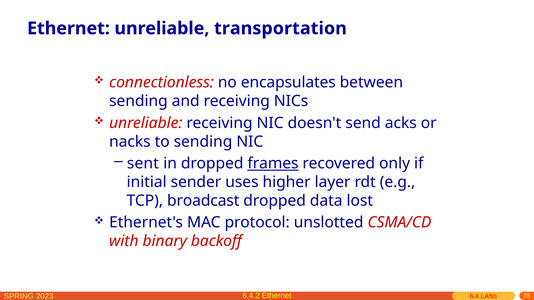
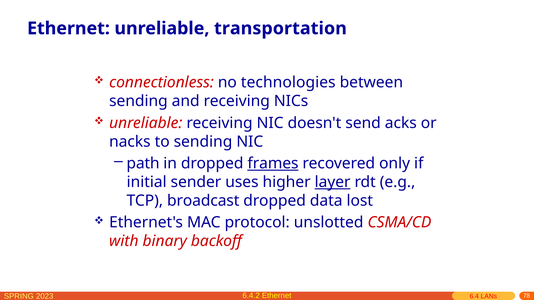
encapsulates: encapsulates -> technologies
sent: sent -> path
layer underline: none -> present
